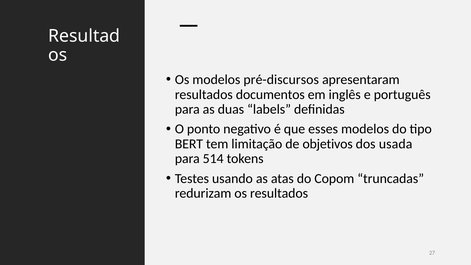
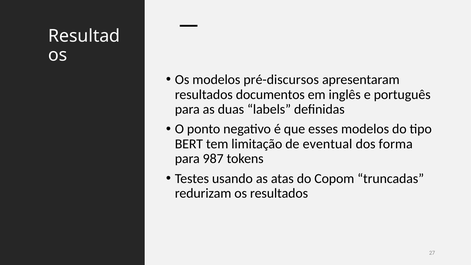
objetivos: objetivos -> eventual
usada: usada -> forma
514: 514 -> 987
